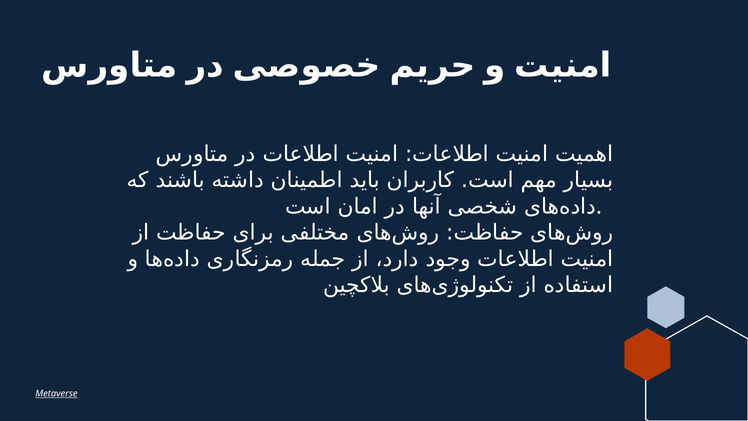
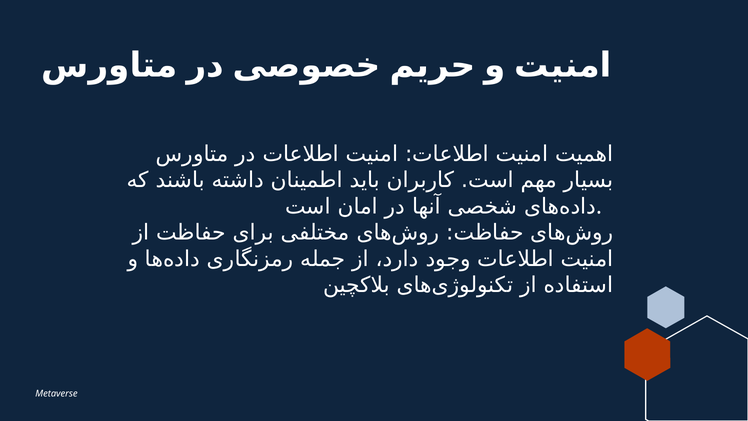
Metaverse underline: present -> none
